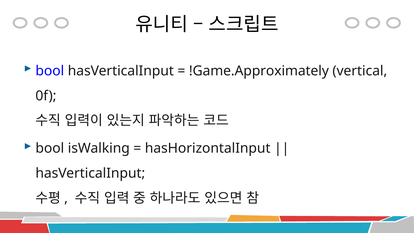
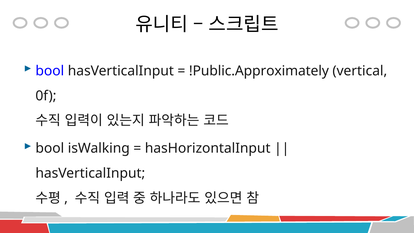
!Game.Approximately: !Game.Approximately -> !Public.Approximately
